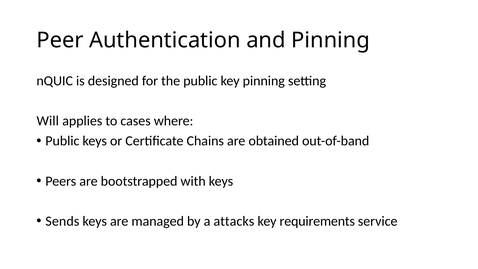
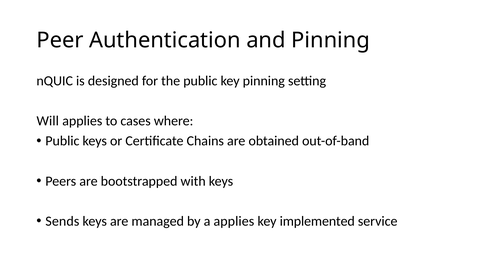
a attacks: attacks -> applies
requirements: requirements -> implemented
